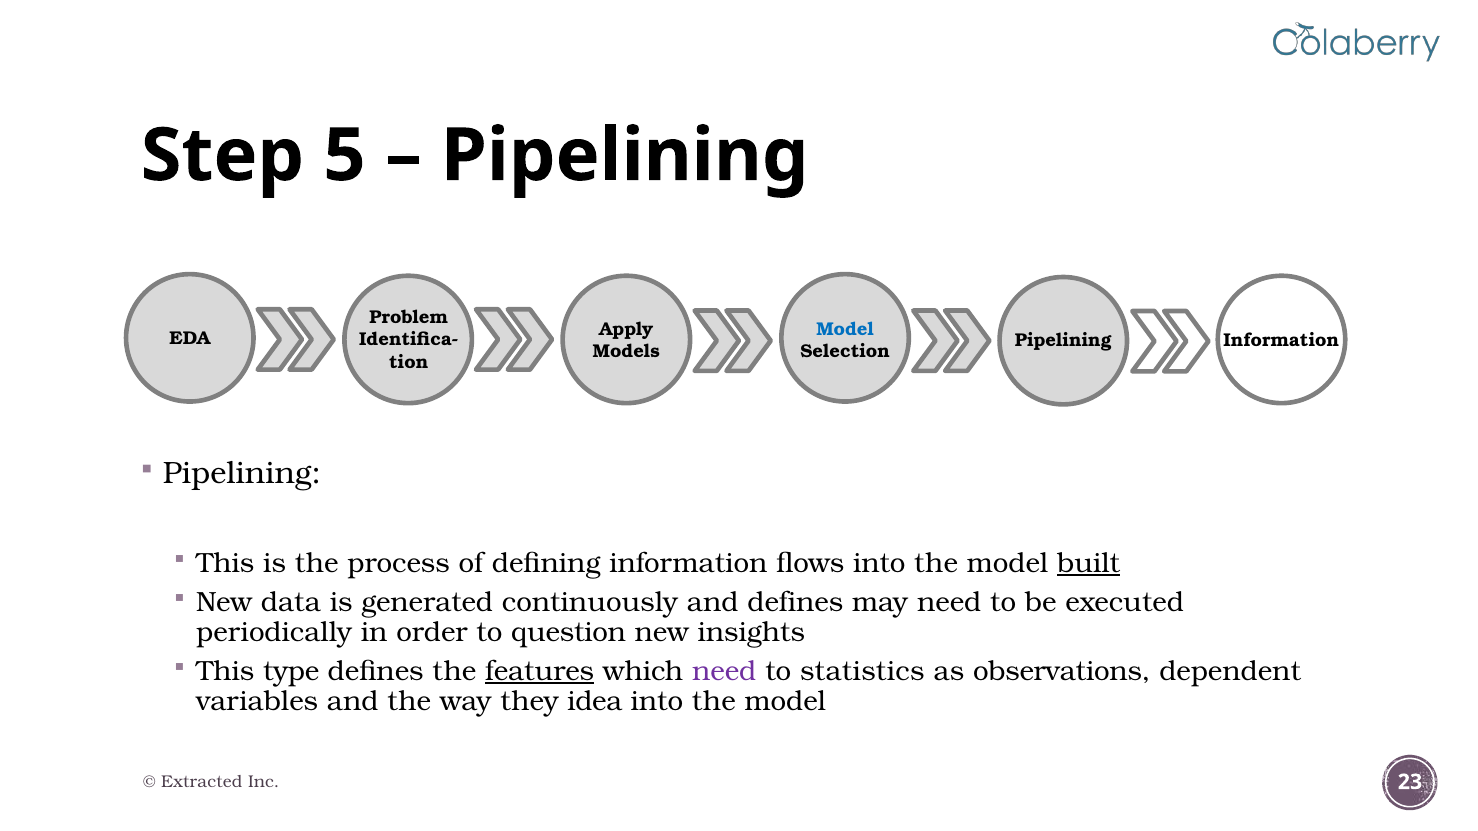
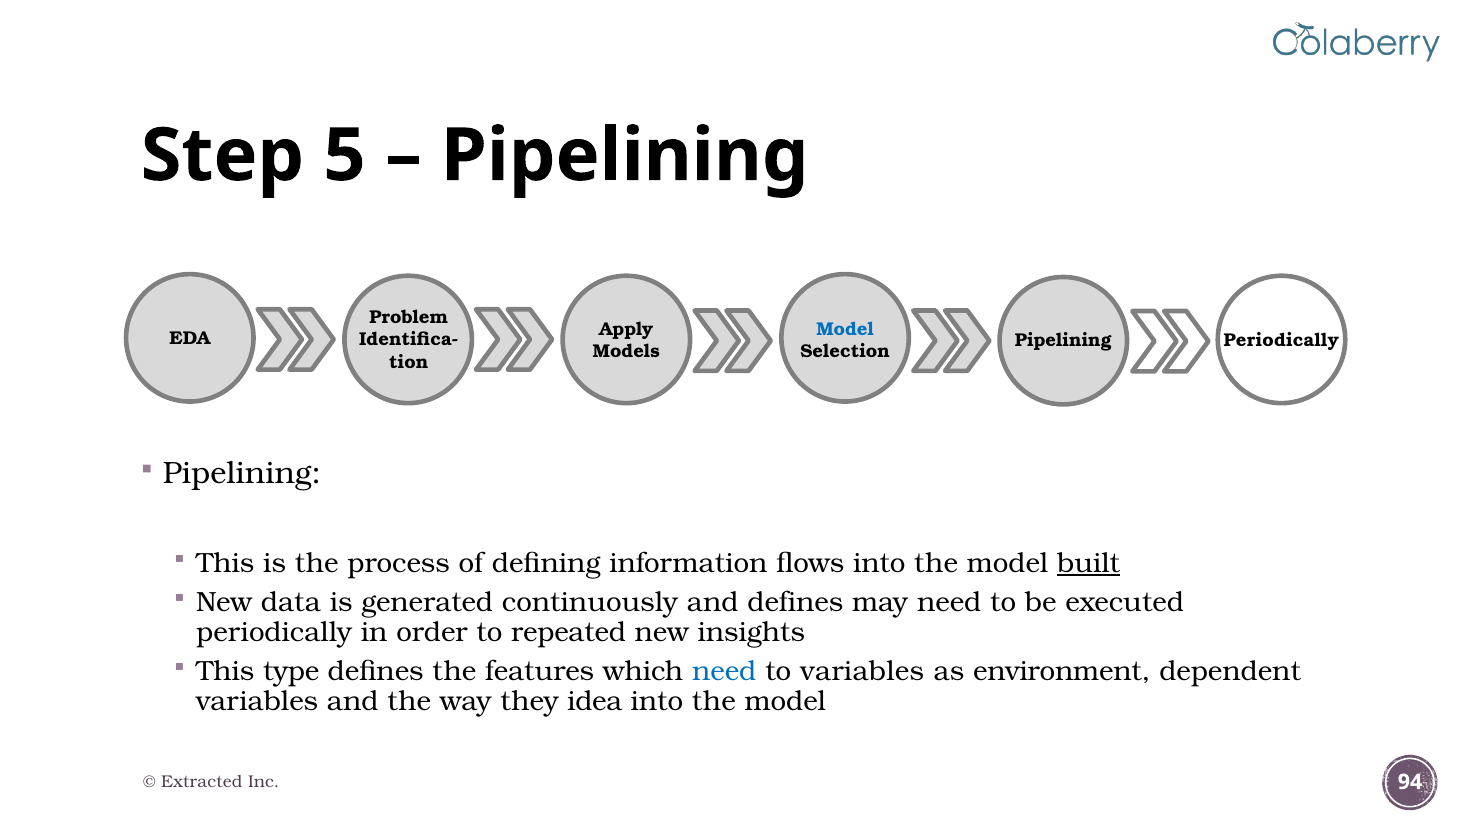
Pipelining Information: Information -> Periodically
question: question -> repeated
features underline: present -> none
need at (724, 672) colour: purple -> blue
to statistics: statistics -> variables
observations: observations -> environment
23: 23 -> 94
